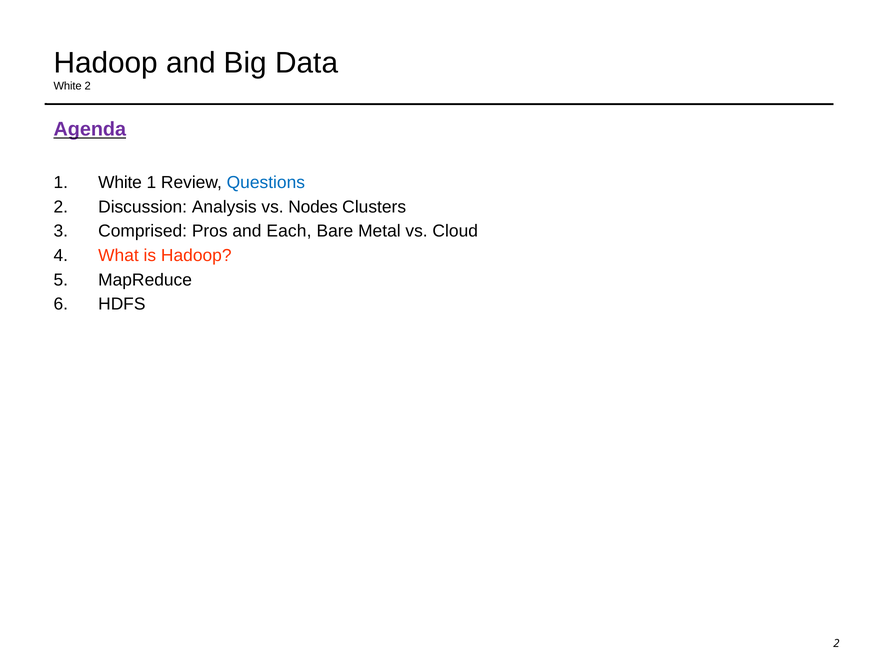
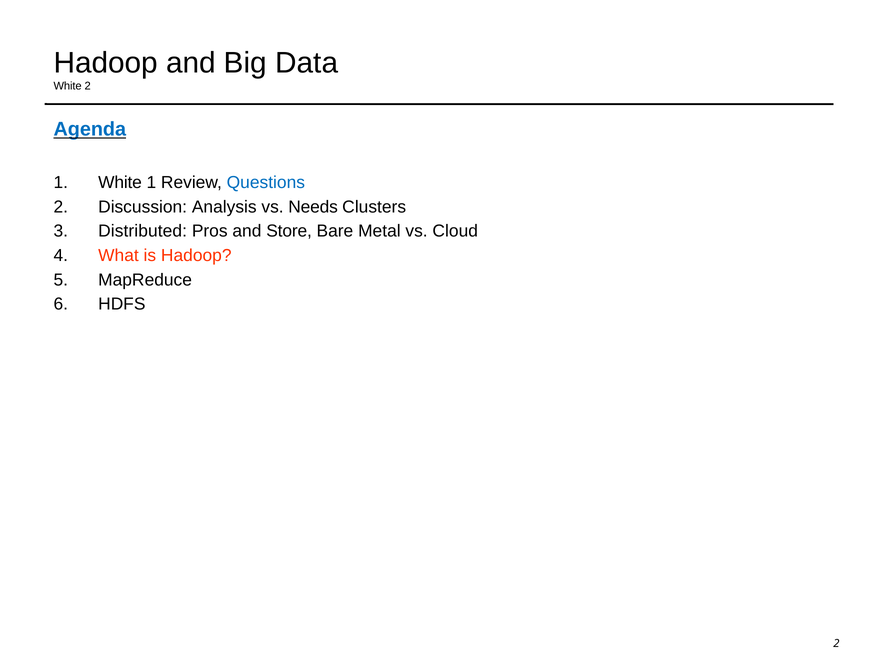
Agenda colour: purple -> blue
Nodes: Nodes -> Needs
Comprised: Comprised -> Distributed
Each: Each -> Store
